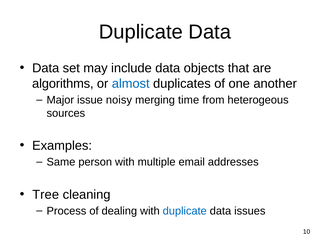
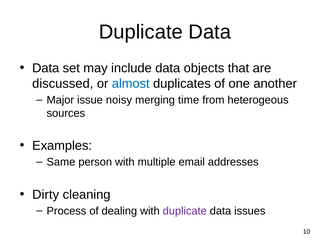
algorithms: algorithms -> discussed
Tree: Tree -> Dirty
duplicate at (185, 211) colour: blue -> purple
